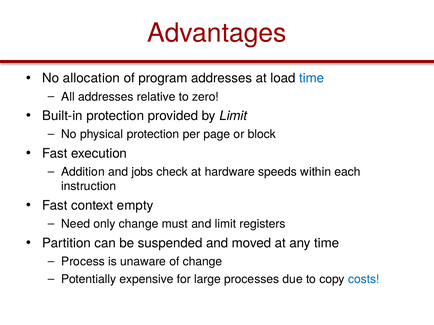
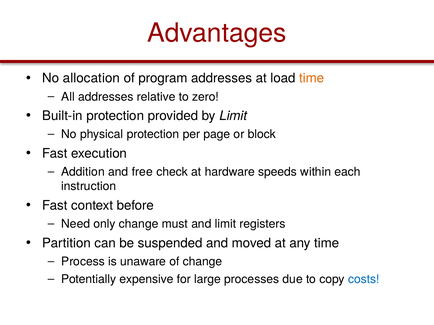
time at (312, 78) colour: blue -> orange
jobs: jobs -> free
empty: empty -> before
